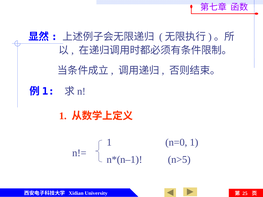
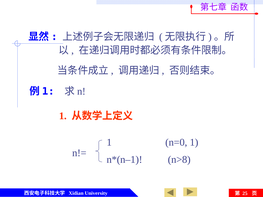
n>5: n>5 -> n>8
